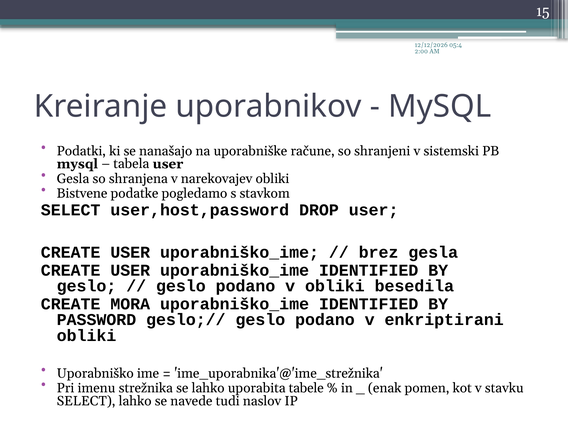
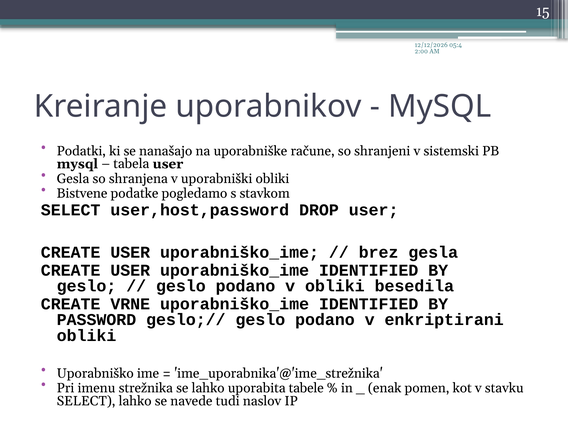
narekovajev: narekovajev -> uporabniški
MORA: MORA -> VRNE
